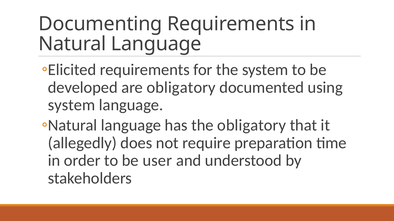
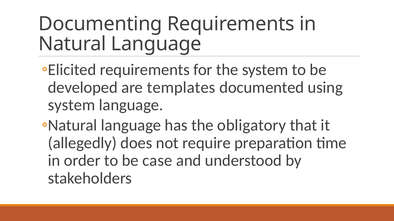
are obligatory: obligatory -> templates
user: user -> case
